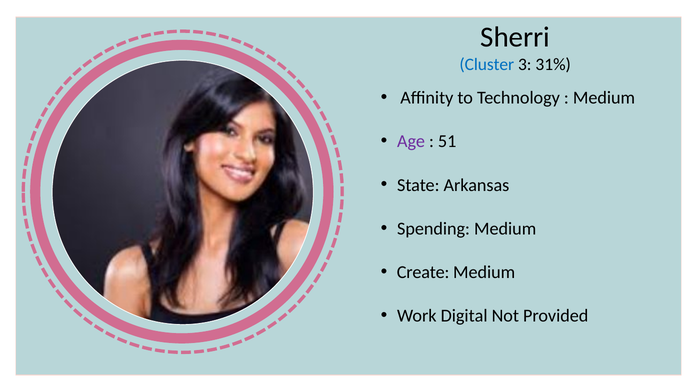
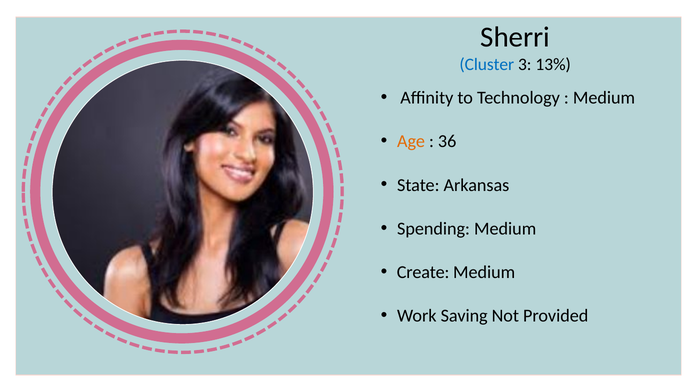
31%: 31% -> 13%
Age colour: purple -> orange
51: 51 -> 36
Digital: Digital -> Saving
